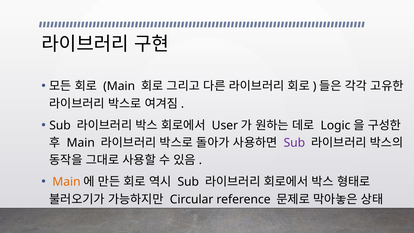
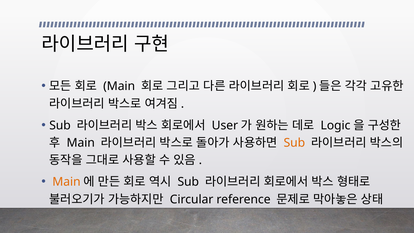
Sub at (294, 143) colour: purple -> orange
